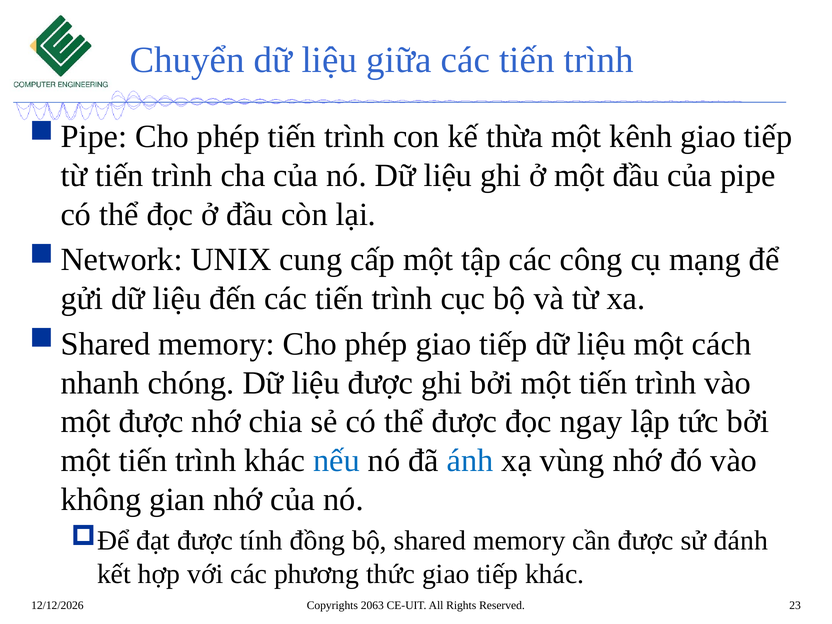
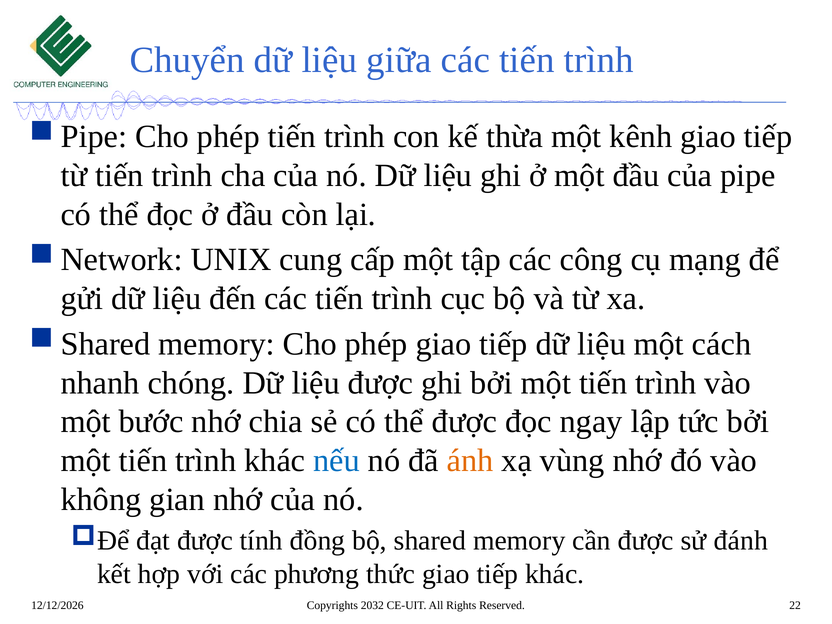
một được: được -> bước
ánh colour: blue -> orange
2063: 2063 -> 2032
23: 23 -> 22
